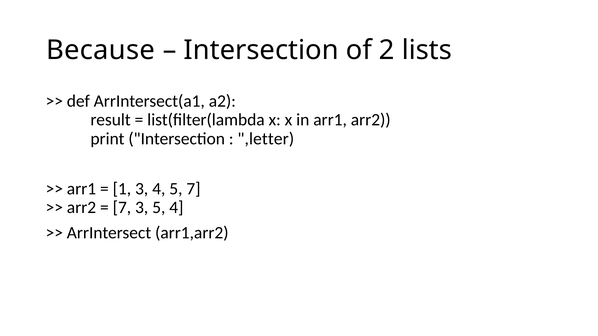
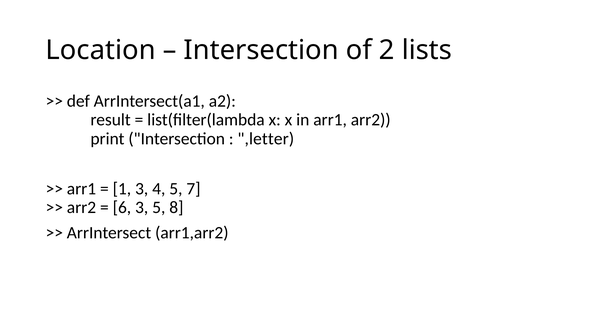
Because: Because -> Location
7 at (122, 208): 7 -> 6
5 4: 4 -> 8
